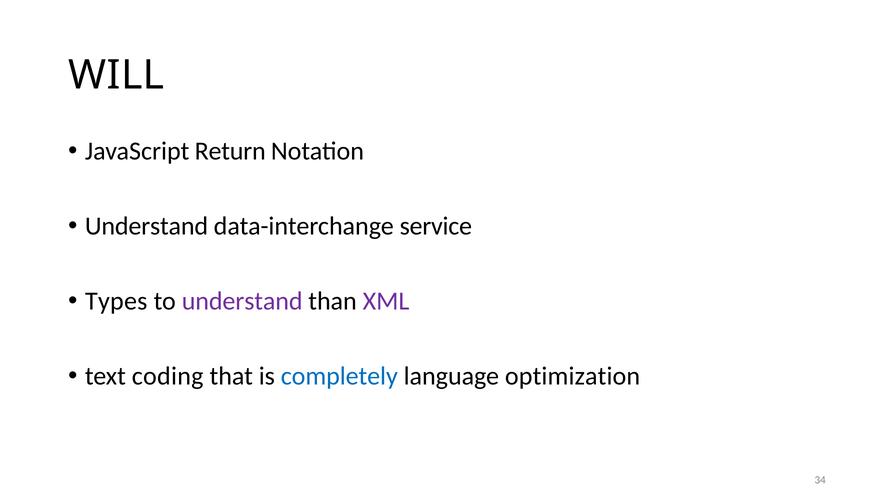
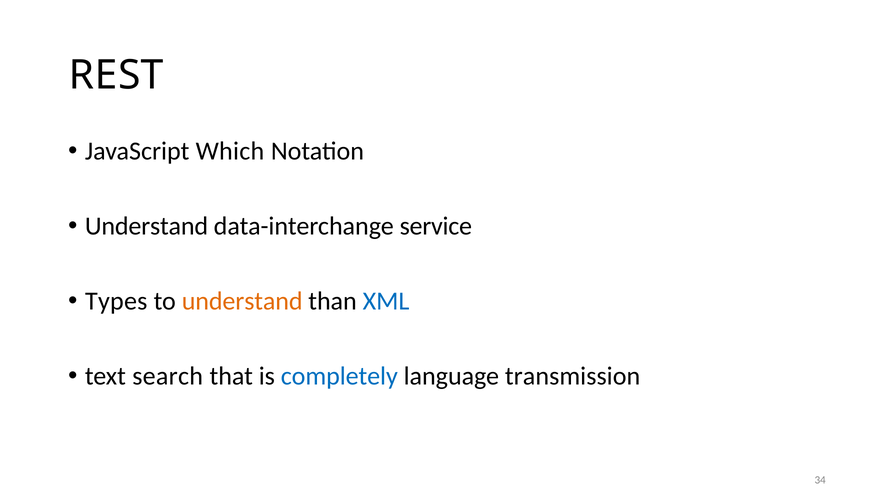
WILL: WILL -> REST
Return: Return -> Which
understand at (242, 301) colour: purple -> orange
XML colour: purple -> blue
coding: coding -> search
optimization: optimization -> transmission
